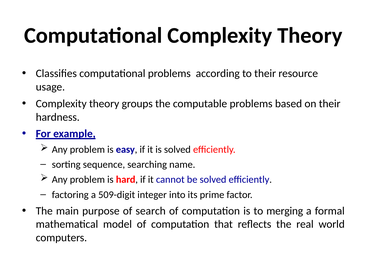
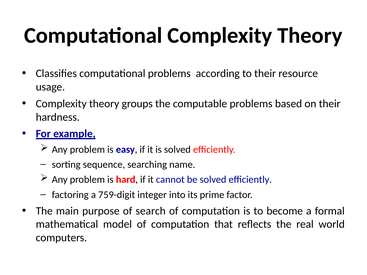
509-digit: 509-digit -> 759-digit
merging: merging -> become
